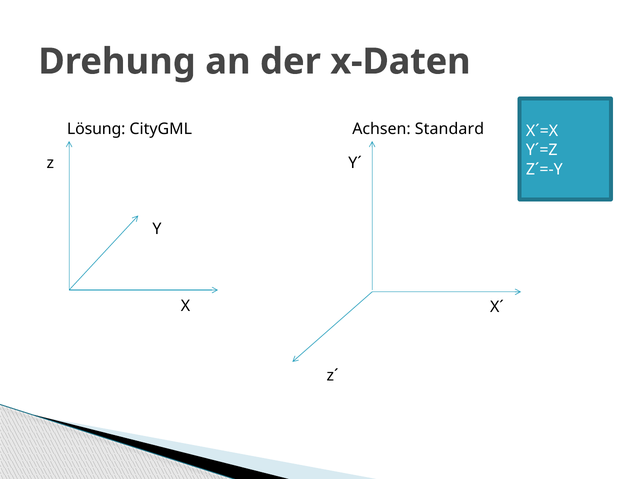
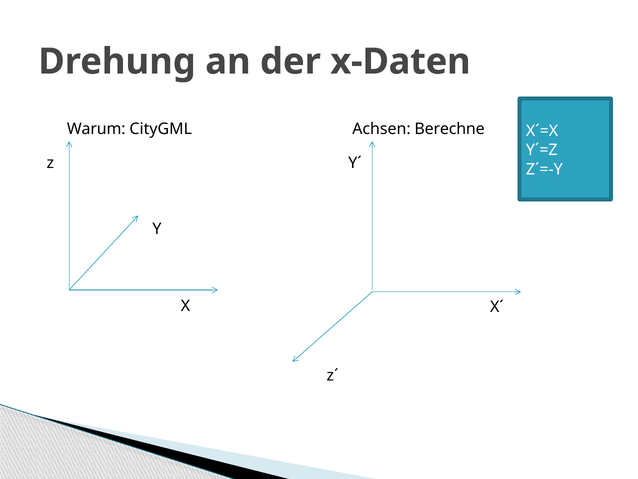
Lösung: Lösung -> Warum
Standard: Standard -> Berechne
